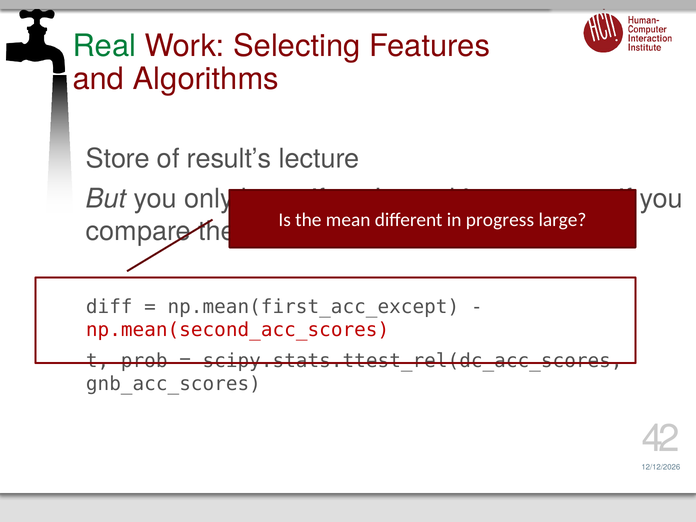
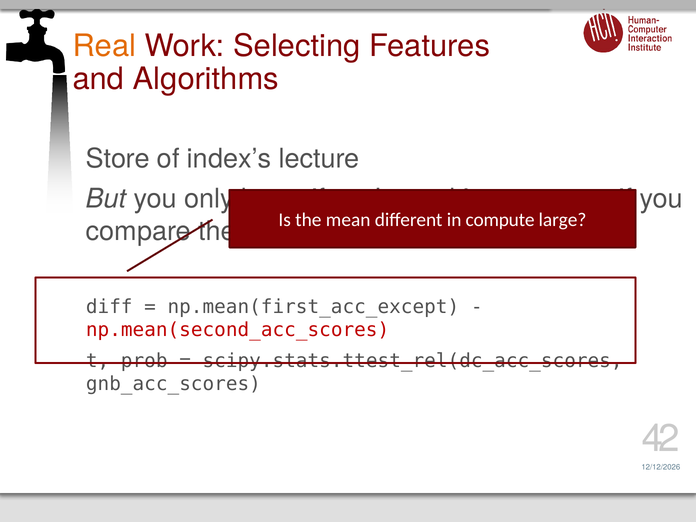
Real colour: green -> orange
result’s: result’s -> index’s
in progress: progress -> compute
